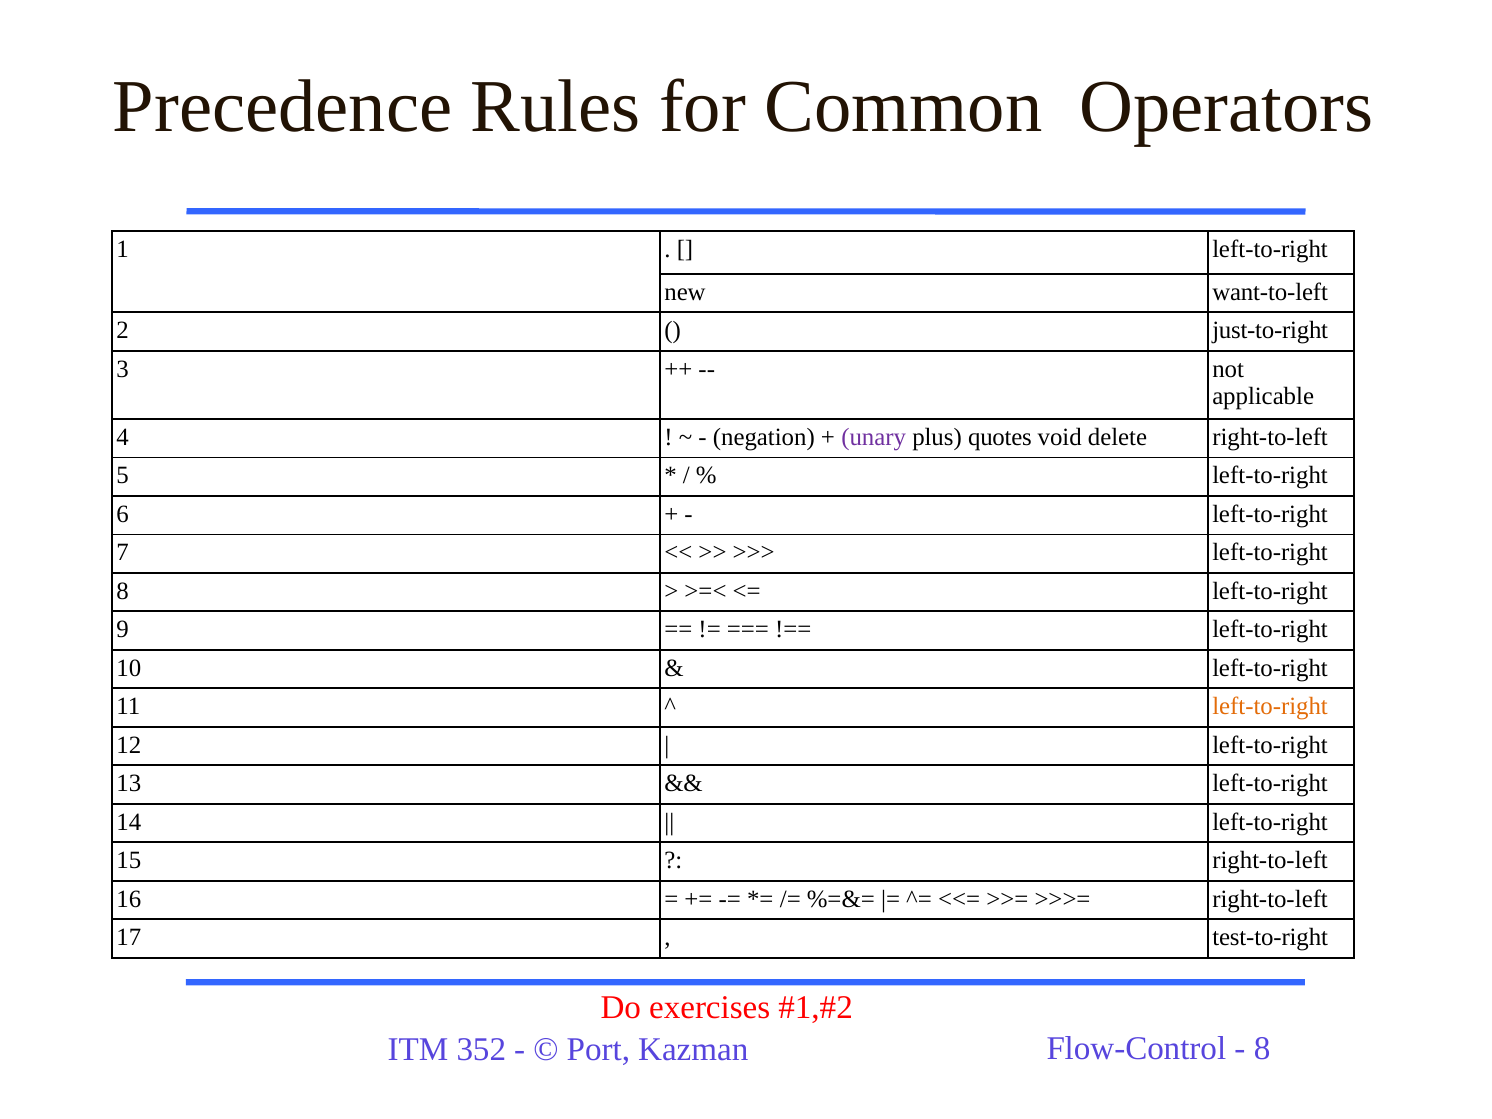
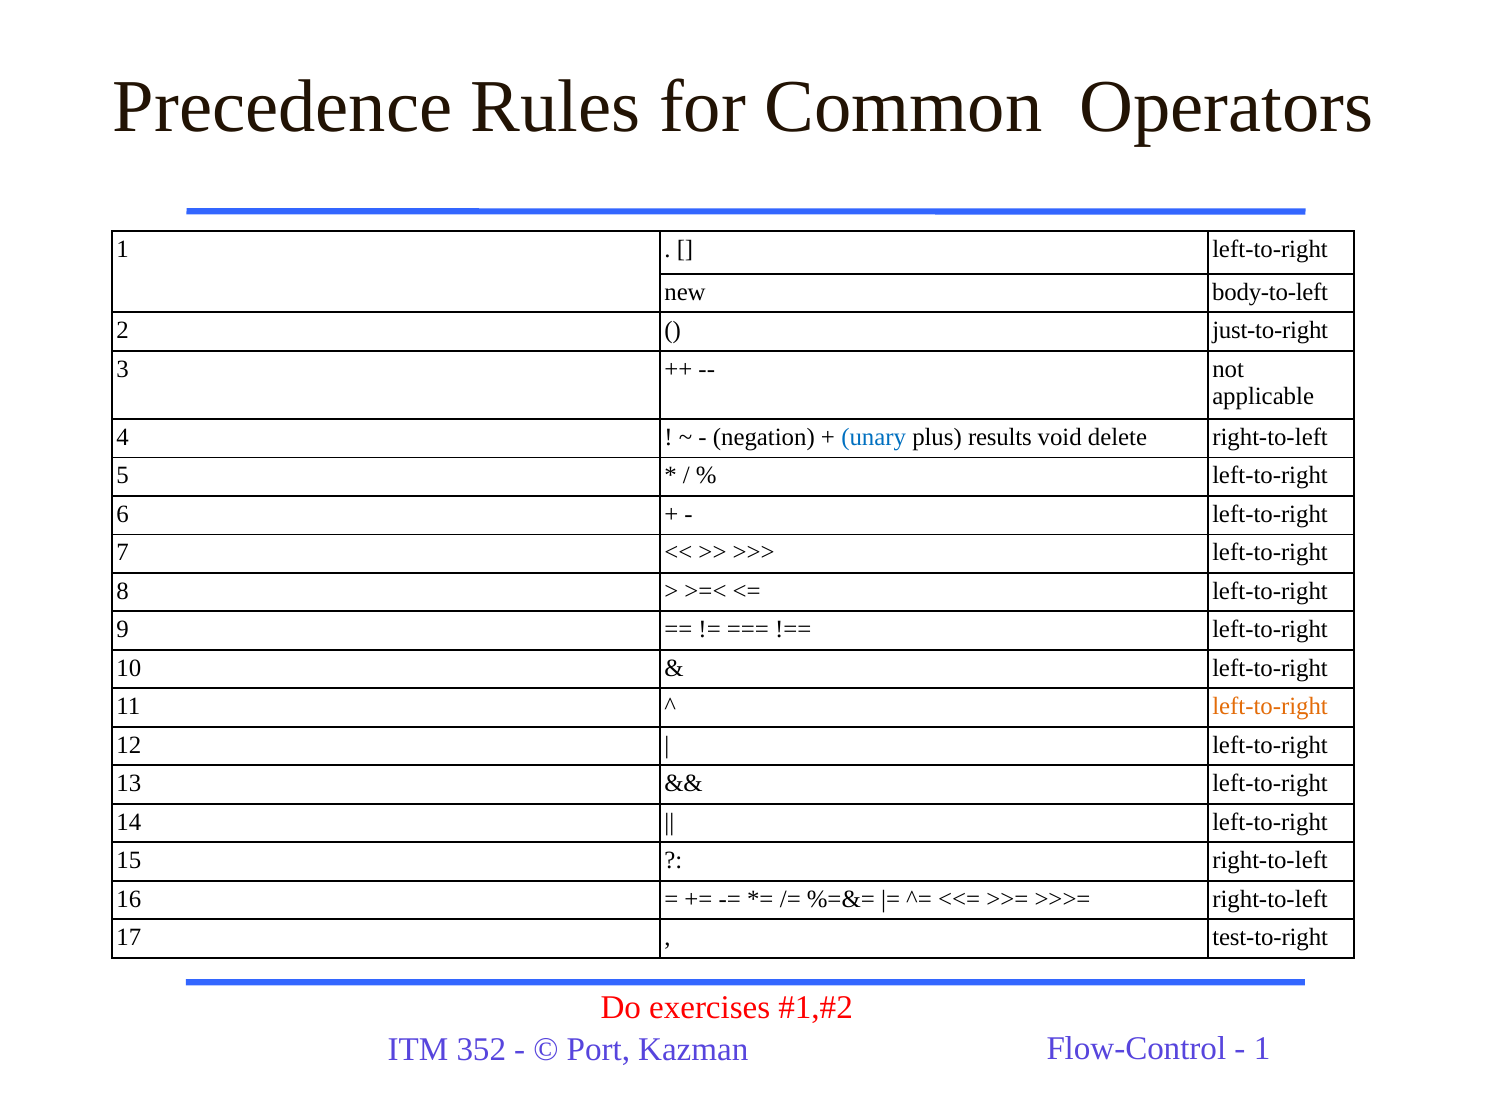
want-to-left: want-to-left -> body-to-left
unary colour: purple -> blue
quotes: quotes -> results
8 at (1262, 1049): 8 -> 1
